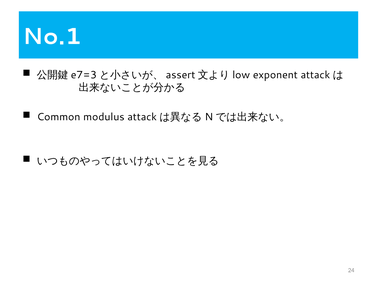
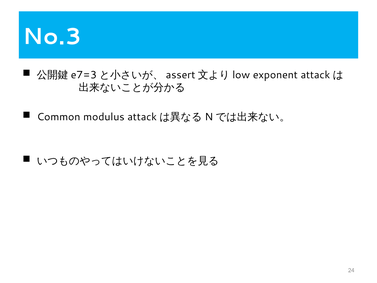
No.1: No.1 -> No.3
